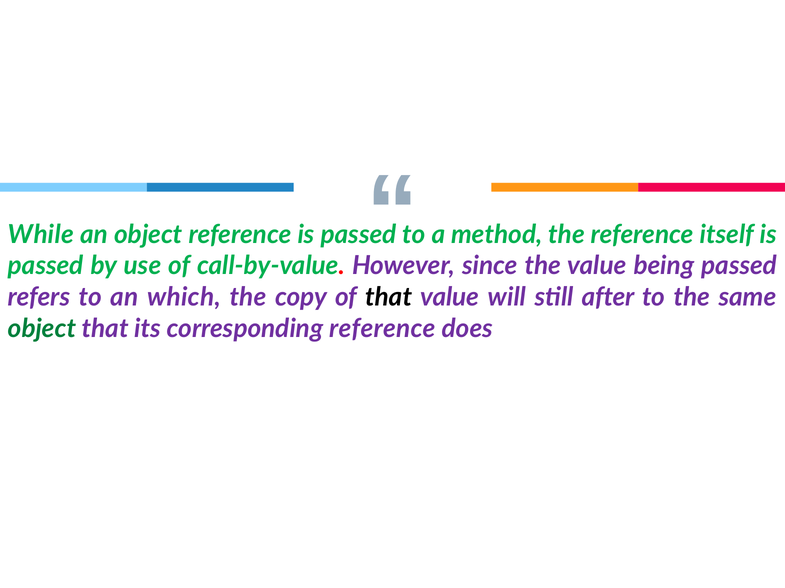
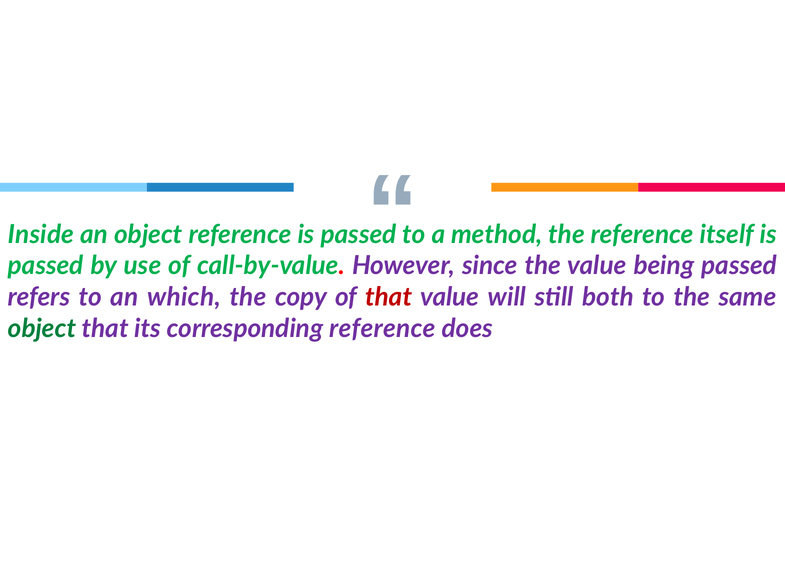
While: While -> Inside
that at (389, 298) colour: black -> red
after: after -> both
